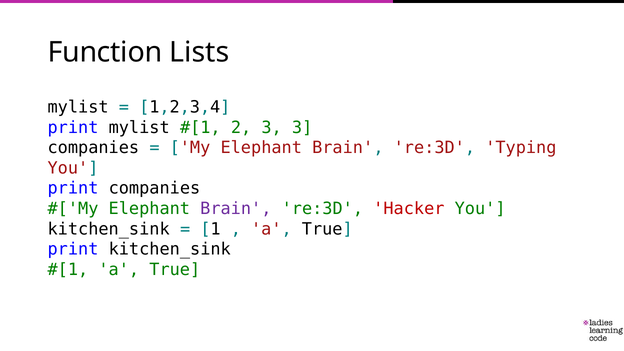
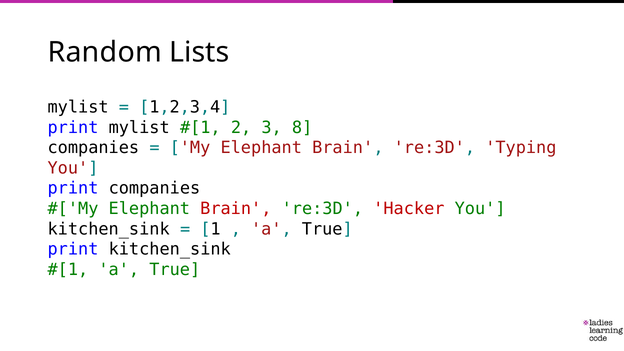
Function: Function -> Random
3 3: 3 -> 8
Brain at (236, 209) colour: purple -> red
